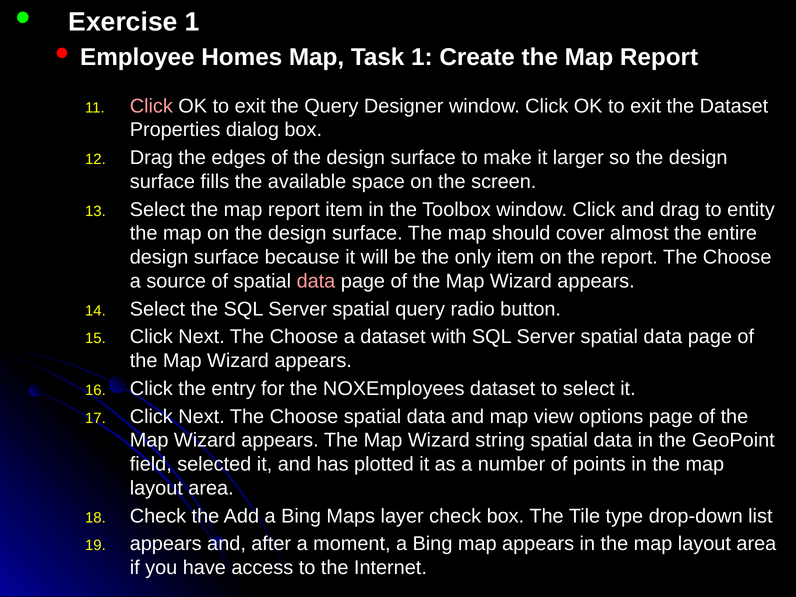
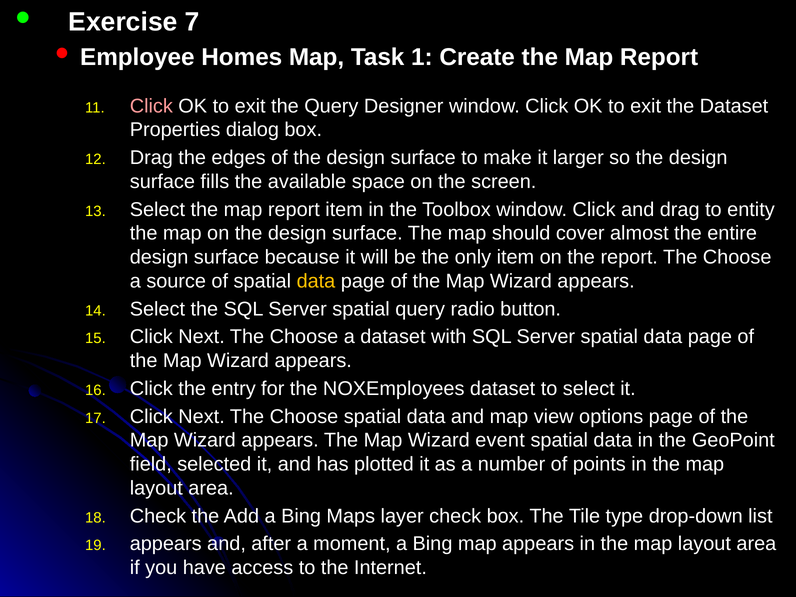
Exercise 1: 1 -> 7
data at (316, 281) colour: pink -> yellow
string: string -> event
